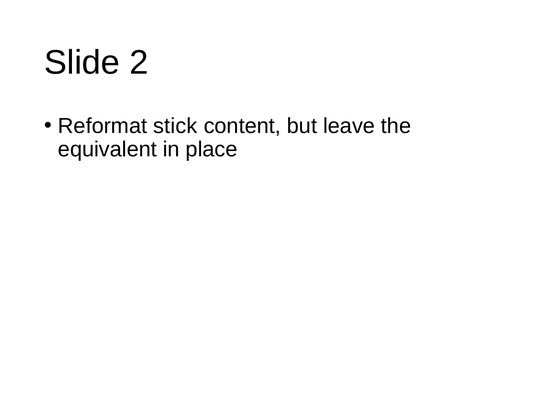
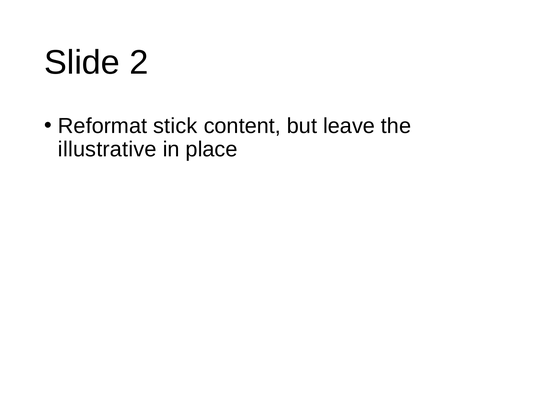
equivalent: equivalent -> illustrative
